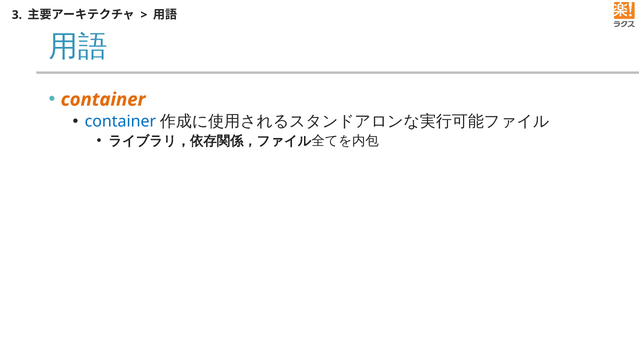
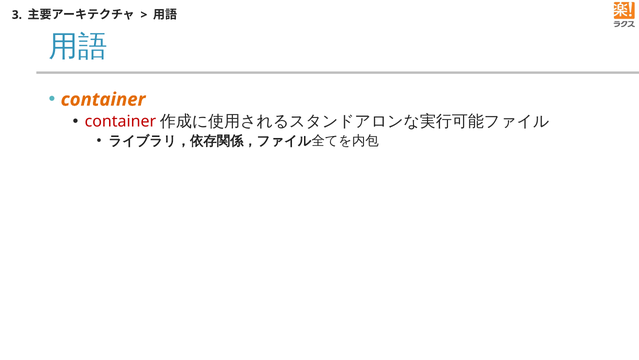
container at (120, 121) colour: blue -> red
